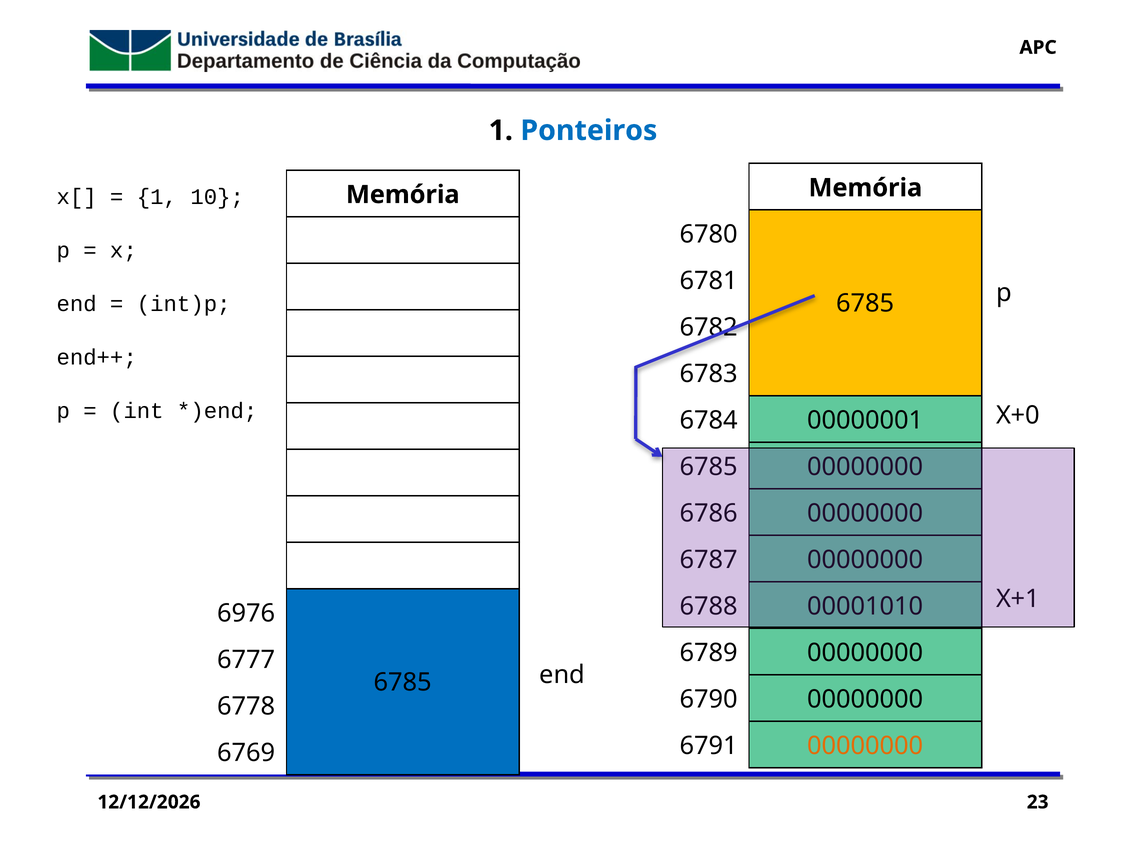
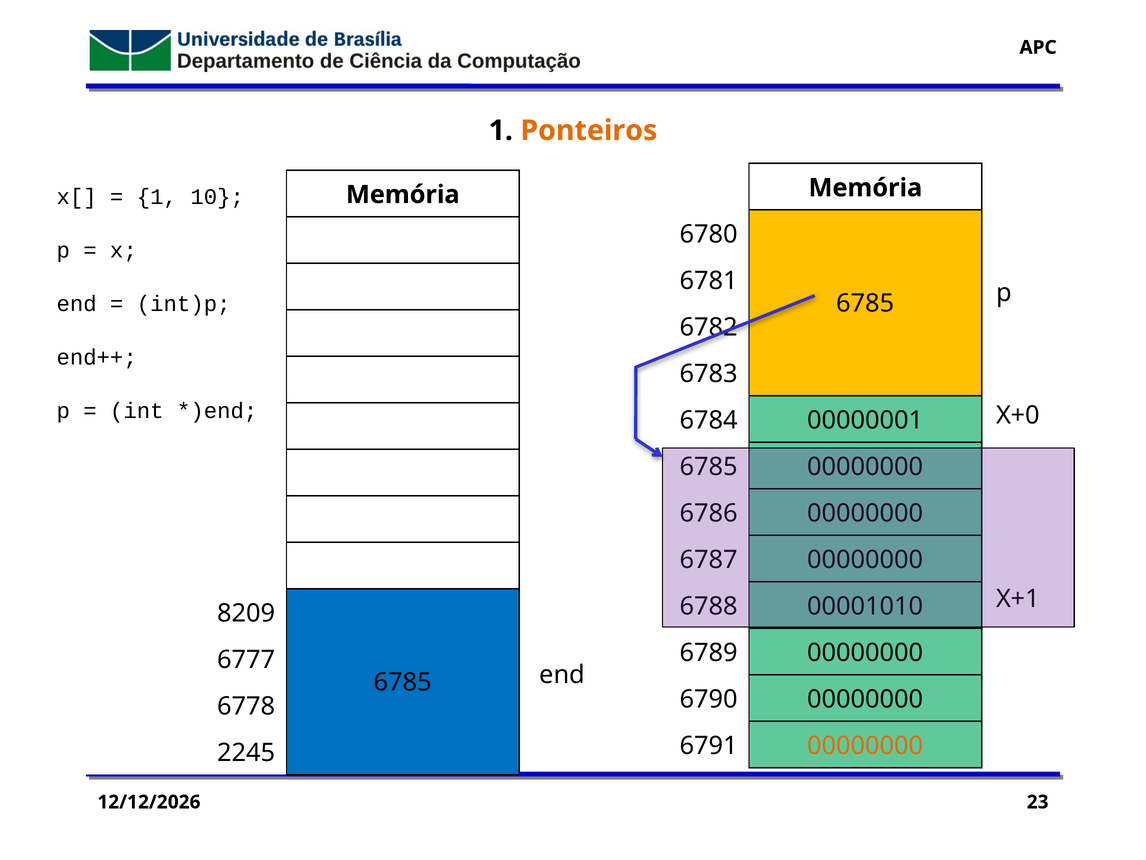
Ponteiros colour: blue -> orange
6976: 6976 -> 8209
6769: 6769 -> 2245
